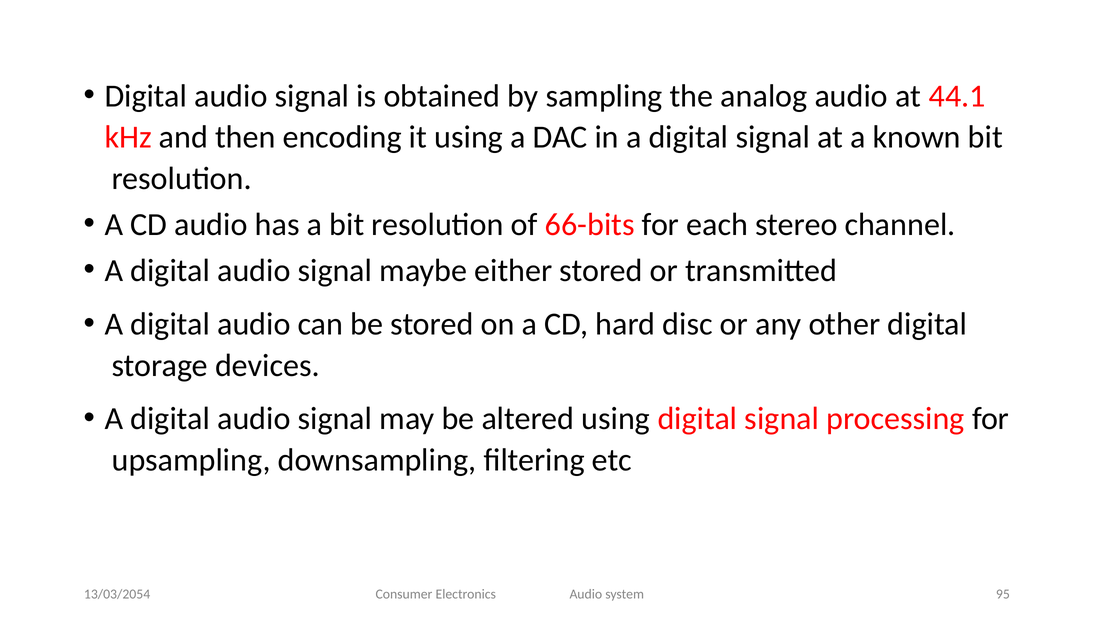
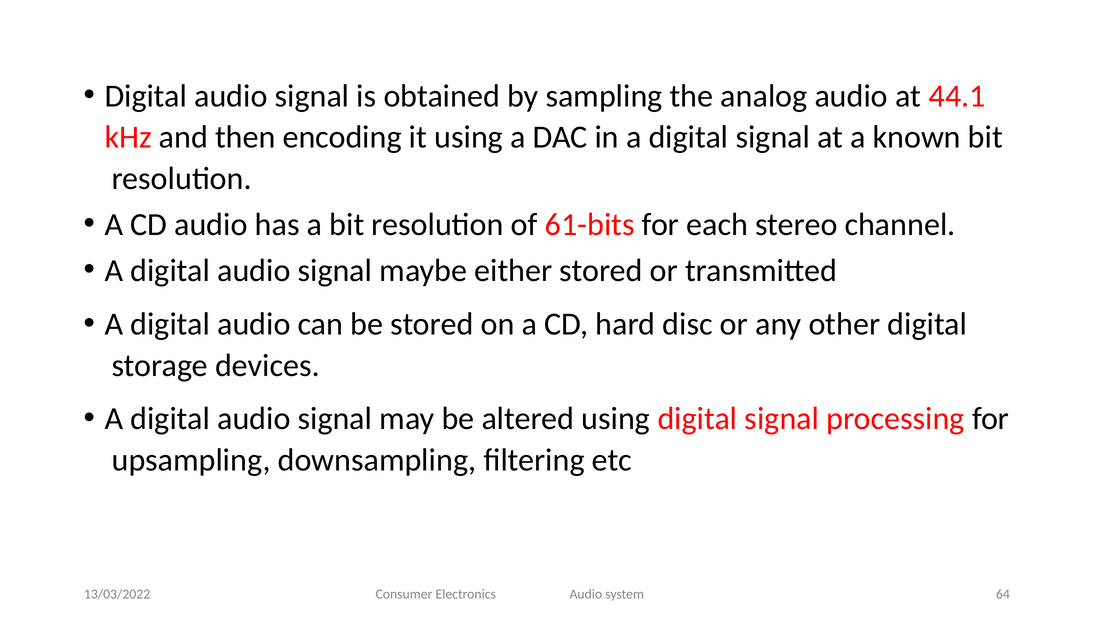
66-bits: 66-bits -> 61-bits
13/03/2054: 13/03/2054 -> 13/03/2022
95: 95 -> 64
